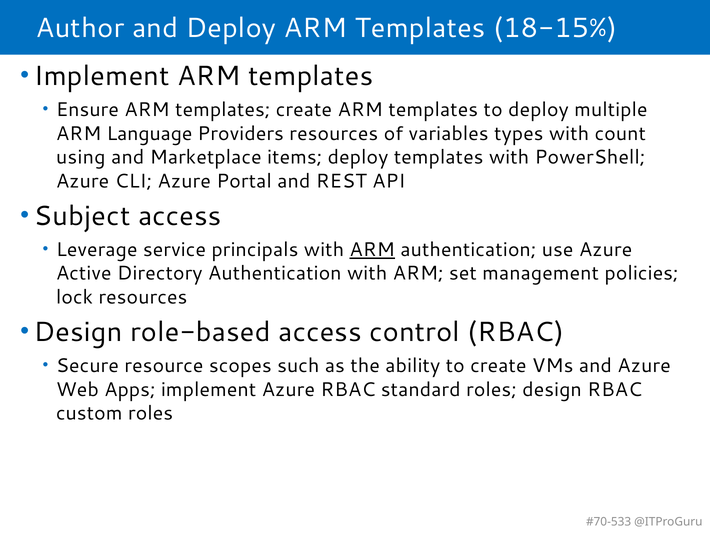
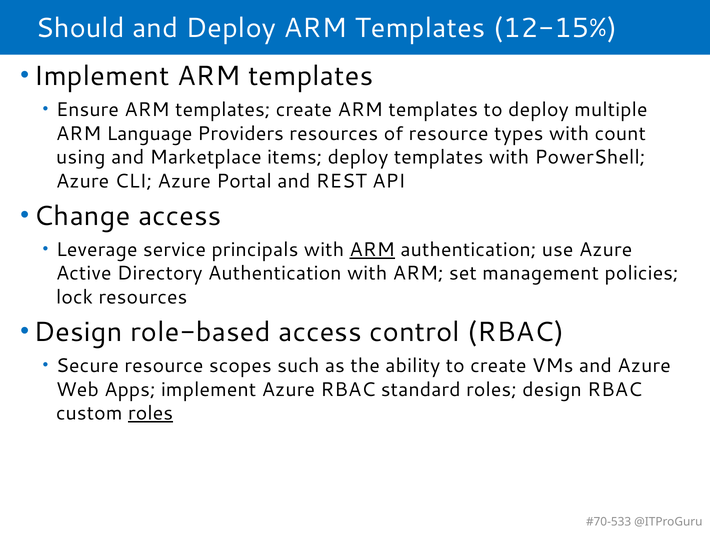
Author: Author -> Should
18-15%: 18-15% -> 12-15%
of variables: variables -> resource
Subject: Subject -> Change
roles at (151, 413) underline: none -> present
